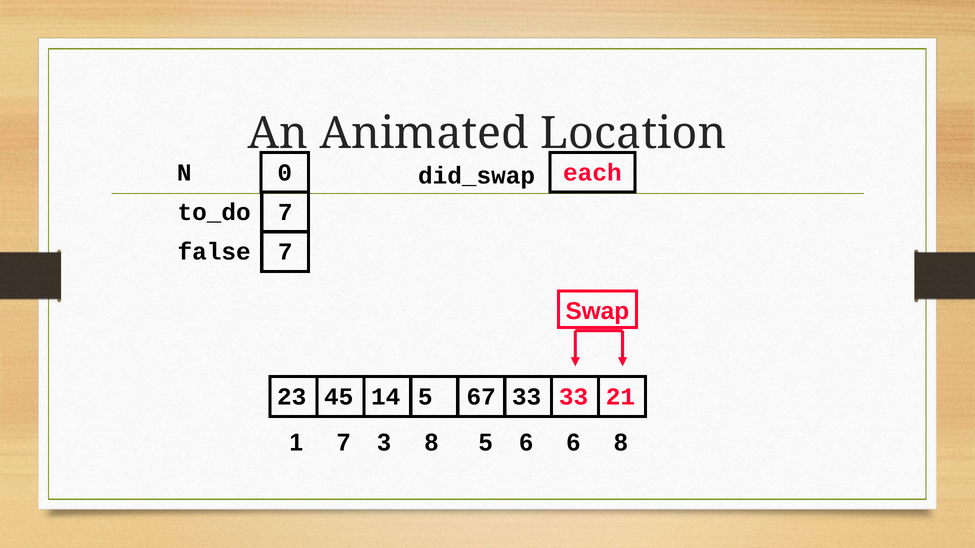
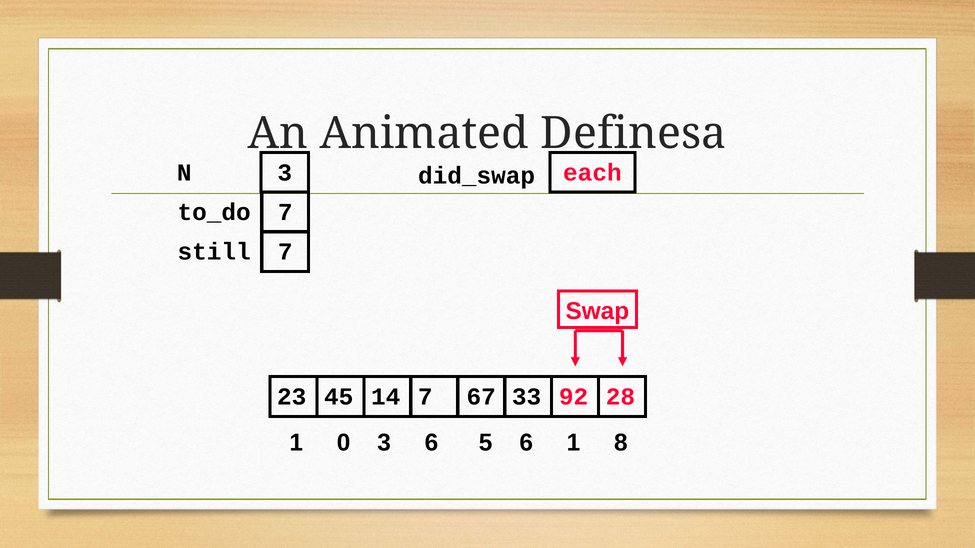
Location: Location -> Definesa
N 0: 0 -> 3
false: false -> still
45 5: 5 -> 7
67 33: 33 -> 92
21: 21 -> 28
1 7: 7 -> 0
3 8: 8 -> 6
6 6: 6 -> 1
